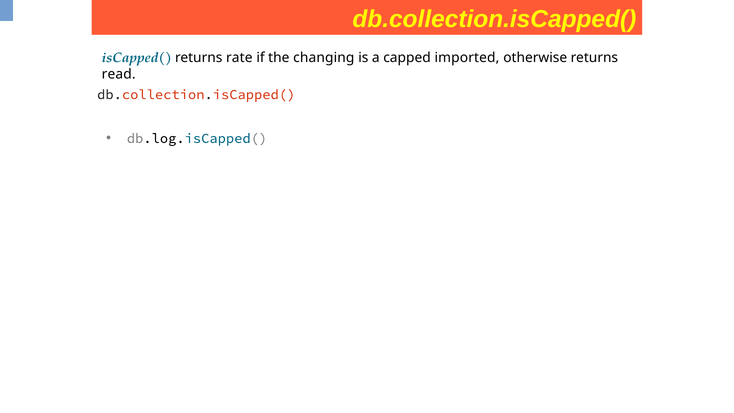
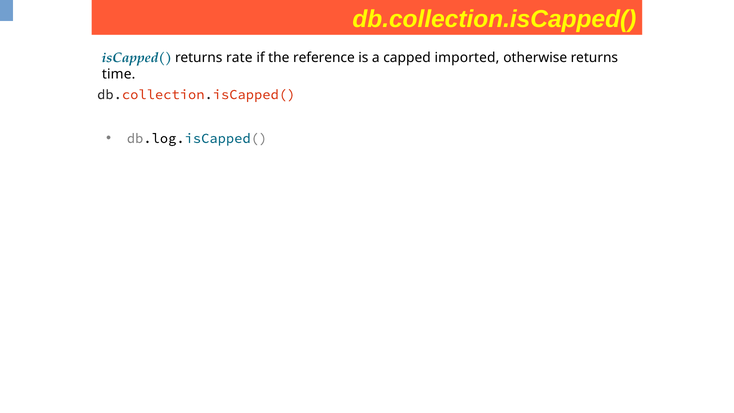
changing: changing -> reference
read: read -> time
